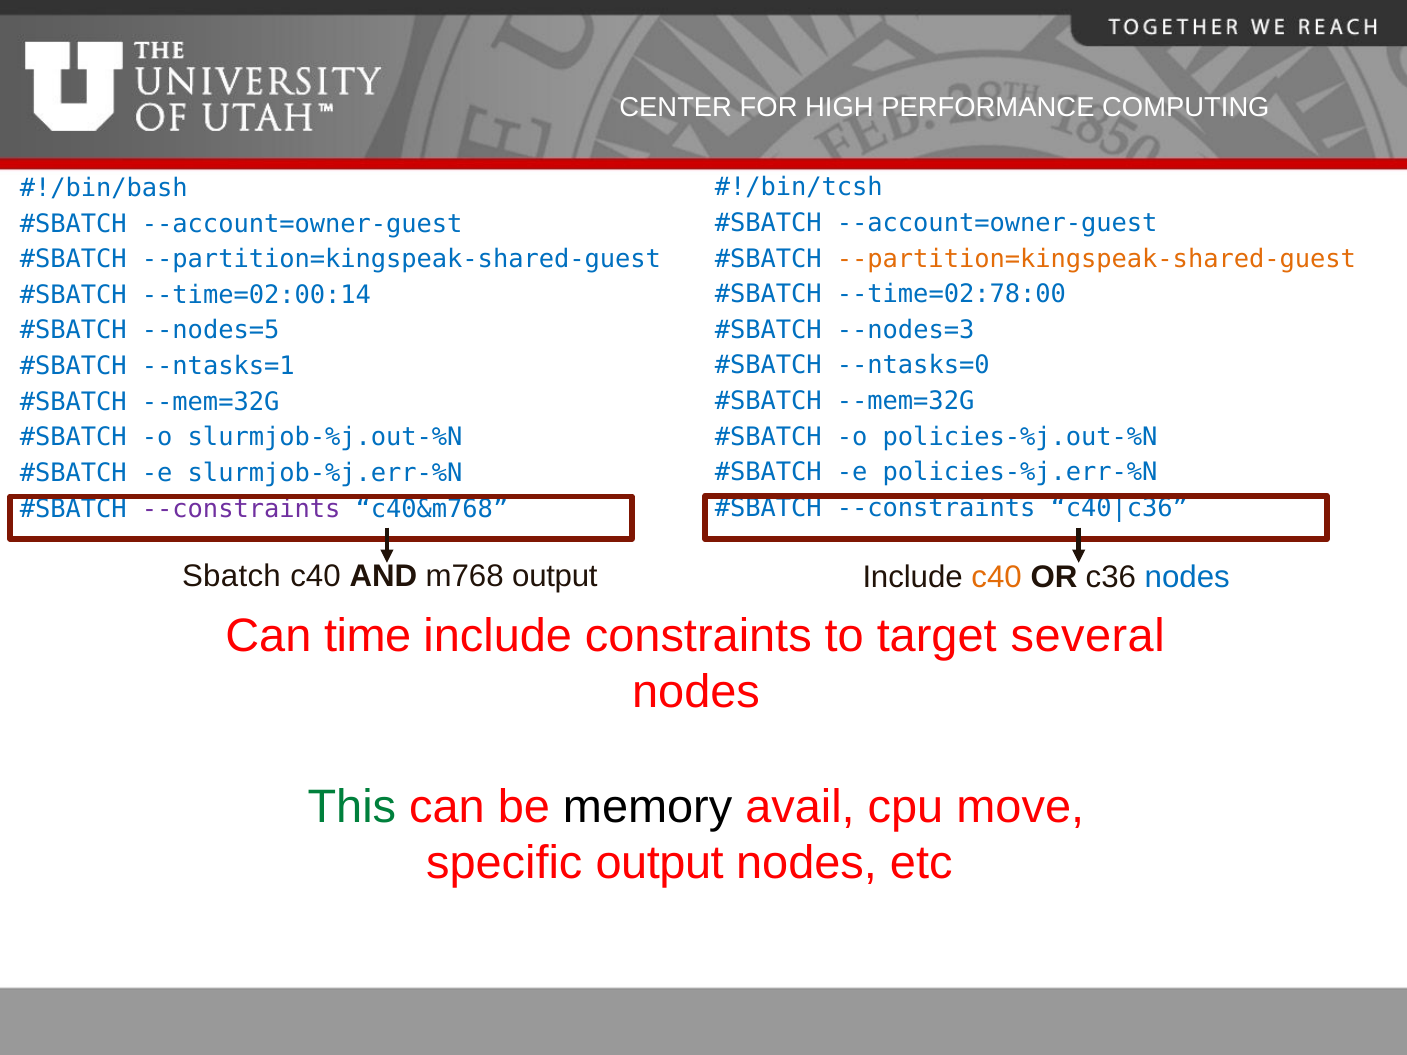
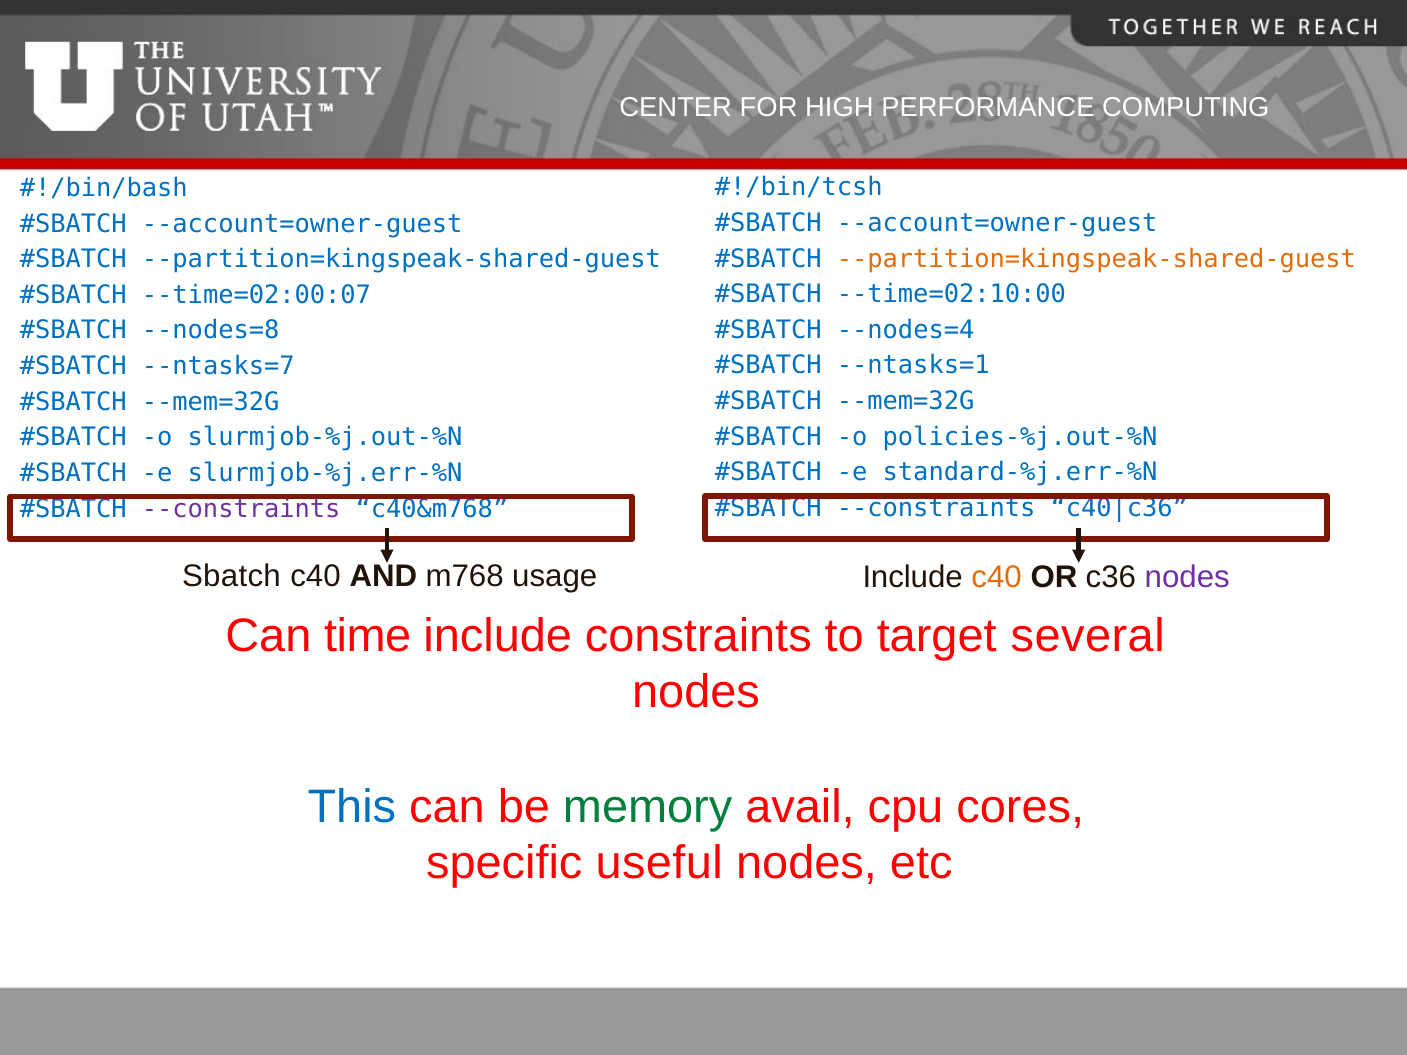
--time=02:78:00: --time=02:78:00 -> --time=02:10:00
--time=02:00:14: --time=02:00:14 -> --time=02:00:07
--nodes=3: --nodes=3 -> --nodes=4
--nodes=5: --nodes=5 -> --nodes=8
--ntasks=0: --ntasks=0 -> --ntasks=1
--ntasks=1: --ntasks=1 -> --ntasks=7
policies-%j.err-%N: policies-%j.err-%N -> standard-%j.err-%N
m768 output: output -> usage
nodes at (1187, 577) colour: blue -> purple
This colour: green -> blue
memory colour: black -> green
move: move -> cores
specific output: output -> useful
